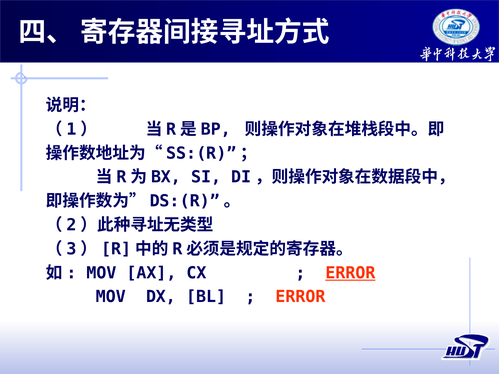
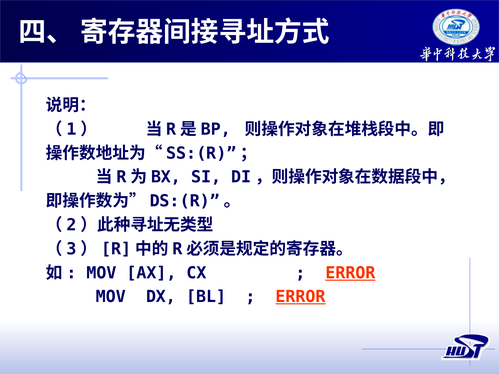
ERROR at (301, 297) underline: none -> present
